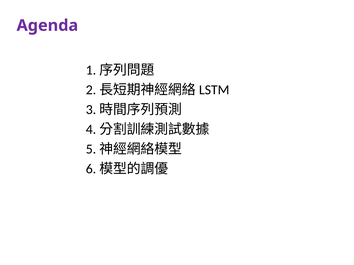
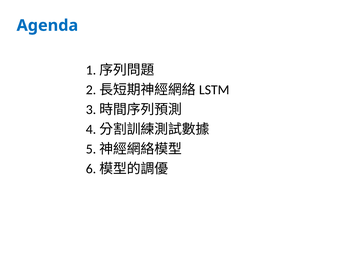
Agenda colour: purple -> blue
